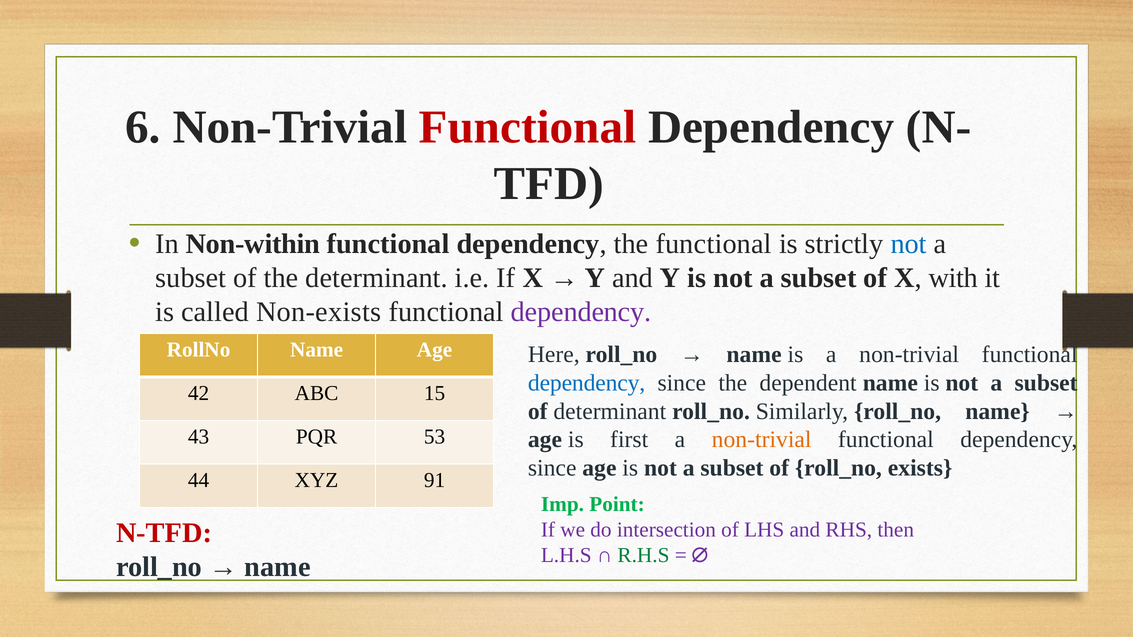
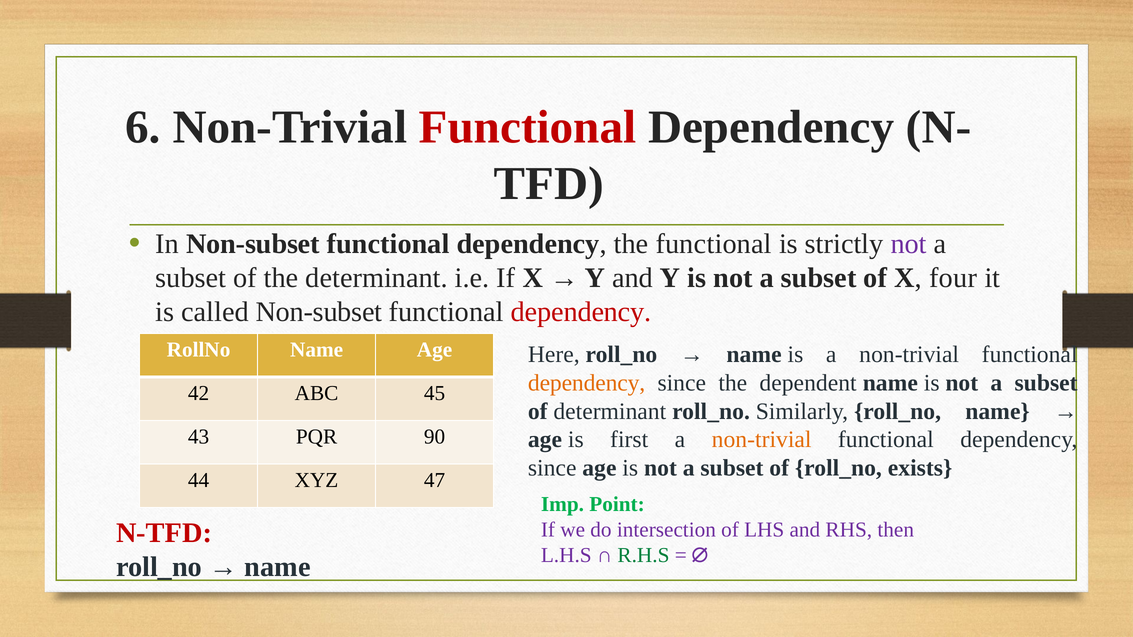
In Non-within: Non-within -> Non-subset
not at (909, 244) colour: blue -> purple
with: with -> four
called Non-exists: Non-exists -> Non-subset
dependency at (581, 312) colour: purple -> red
dependency at (587, 383) colour: blue -> orange
15: 15 -> 45
53: 53 -> 90
91: 91 -> 47
